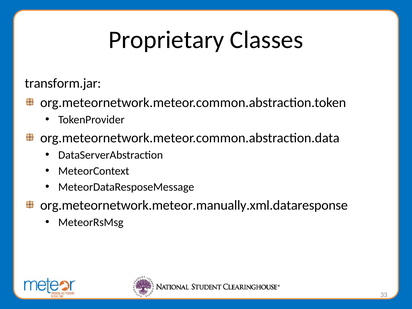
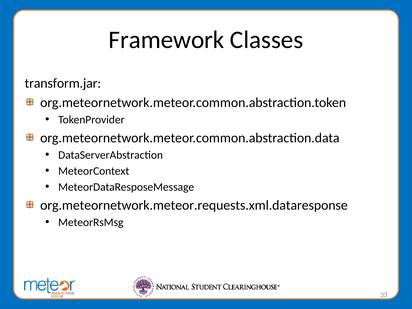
Proprietary: Proprietary -> Framework
org.meteornetwork.meteor.manually.xml.dataresponse: org.meteornetwork.meteor.manually.xml.dataresponse -> org.meteornetwork.meteor.requests.xml.dataresponse
